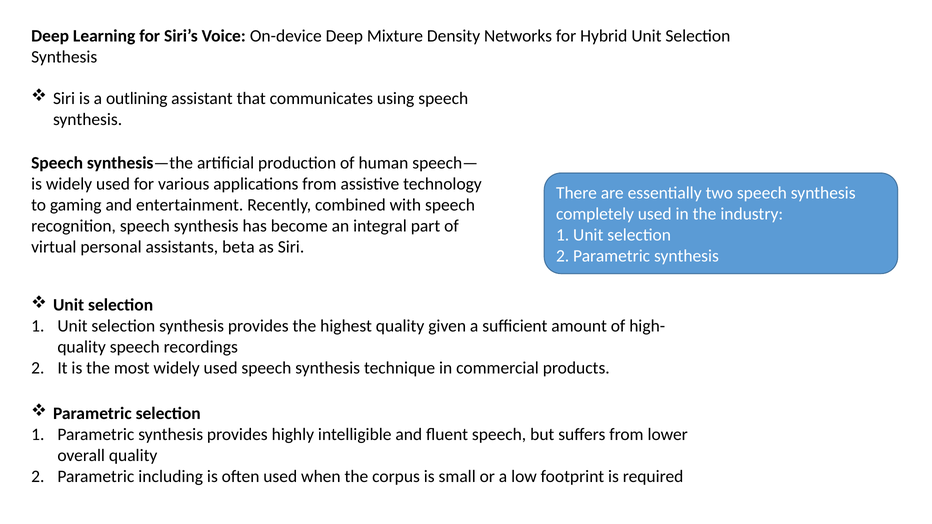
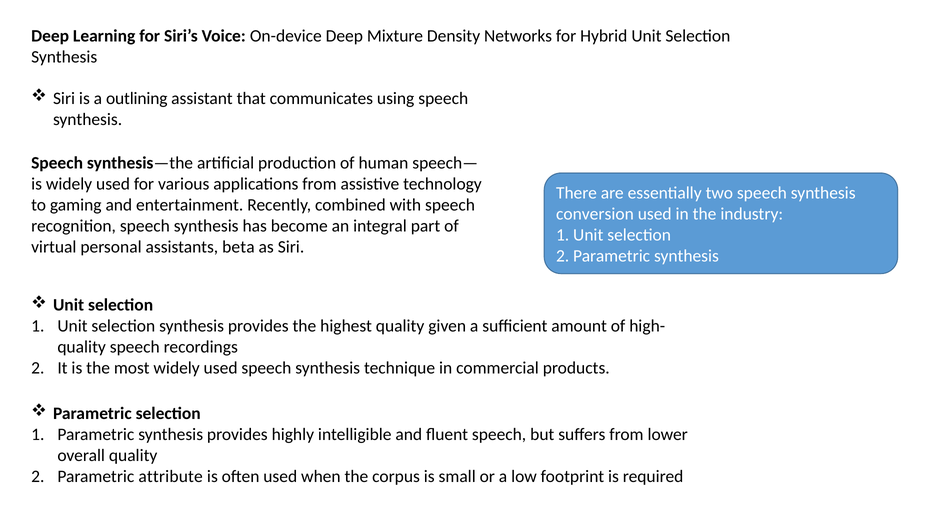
completely: completely -> conversion
including: including -> attribute
